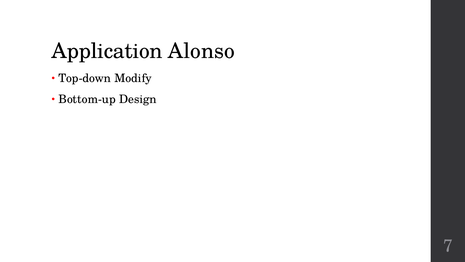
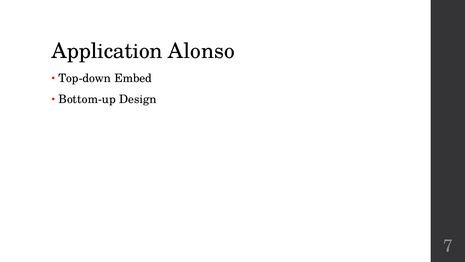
Modify: Modify -> Embed
